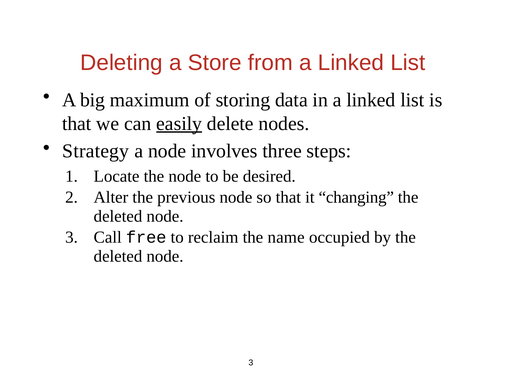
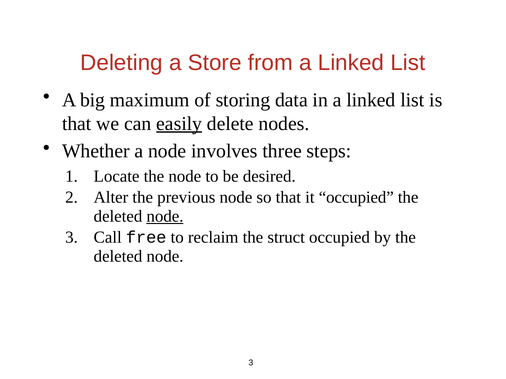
Strategy: Strategy -> Whether
it changing: changing -> occupied
node at (165, 216) underline: none -> present
name: name -> struct
